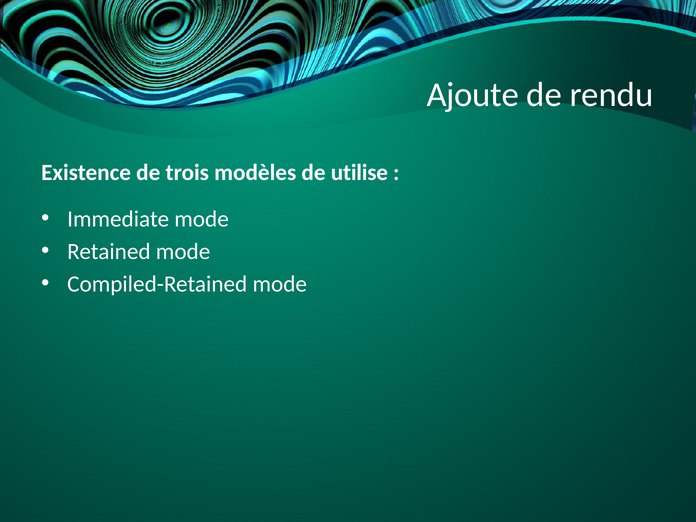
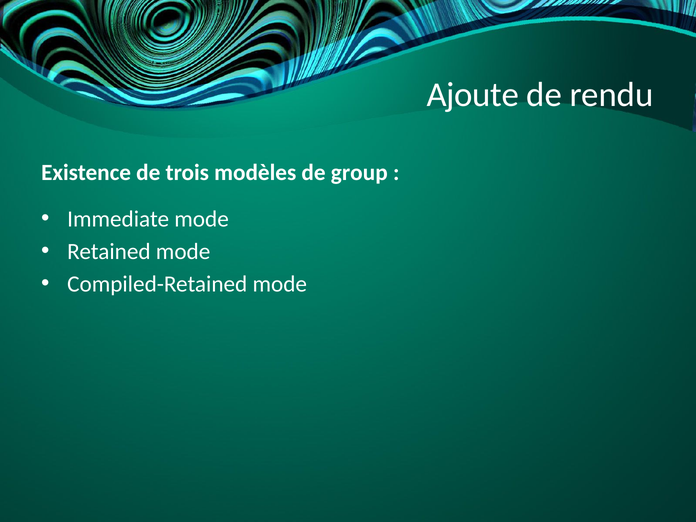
utilise: utilise -> group
